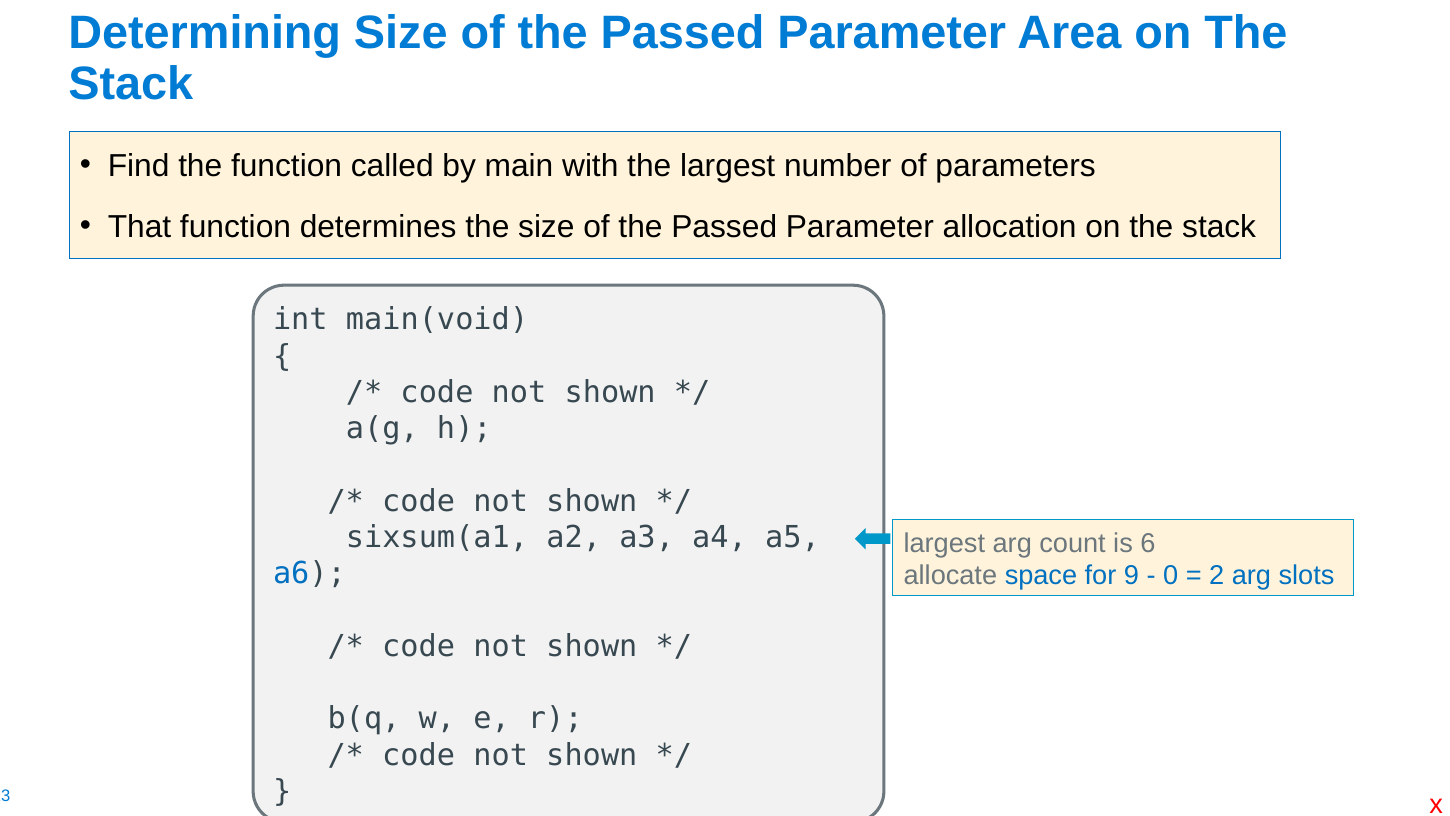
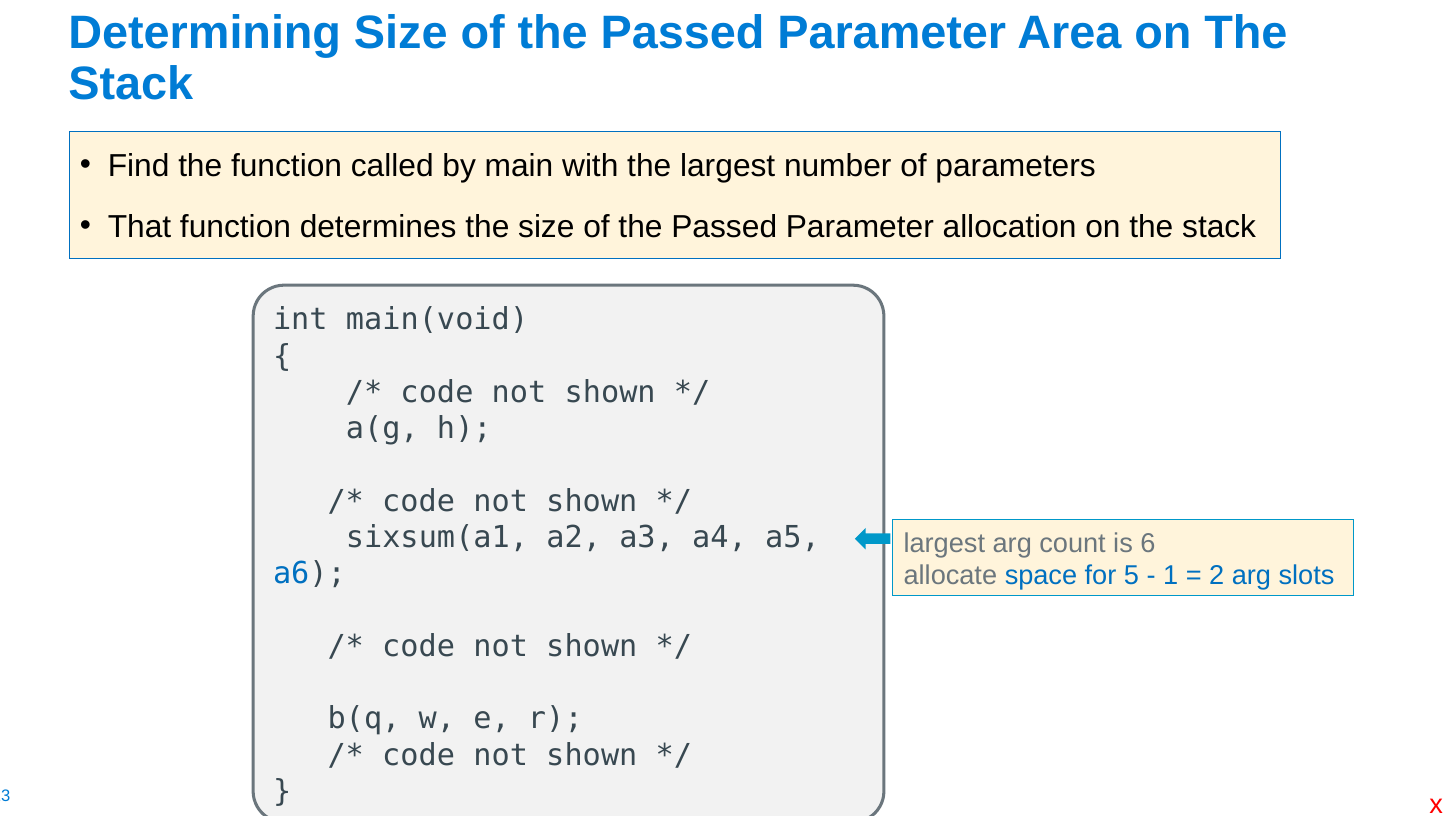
9: 9 -> 5
0: 0 -> 1
